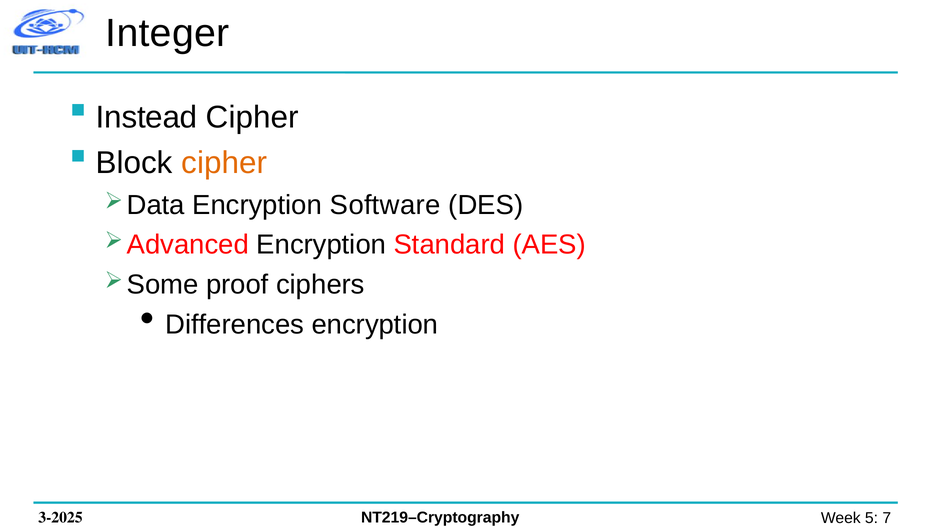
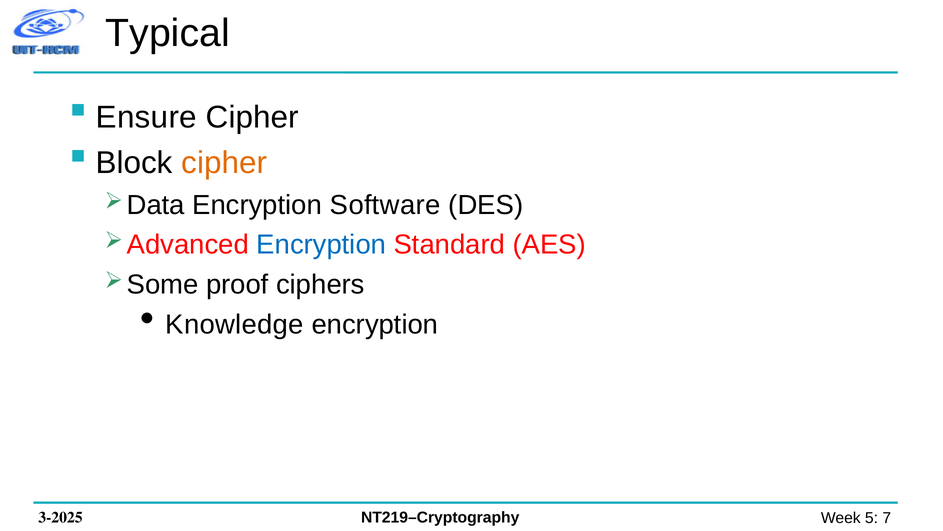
Integer: Integer -> Typical
Instead: Instead -> Ensure
Encryption at (321, 245) colour: black -> blue
Differences: Differences -> Knowledge
